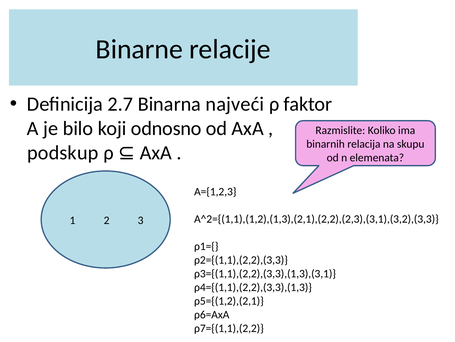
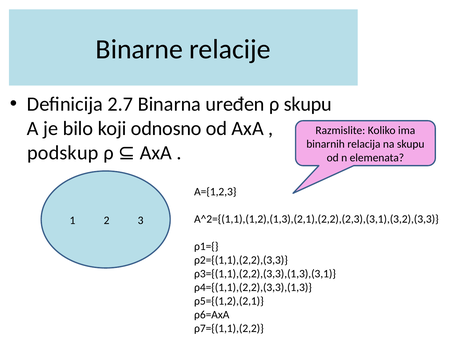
najveći: najveći -> uređen
ρ faktor: faktor -> skupu
